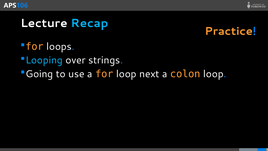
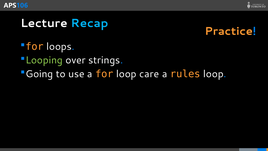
Looping colour: light blue -> light green
next: next -> care
colon: colon -> rules
